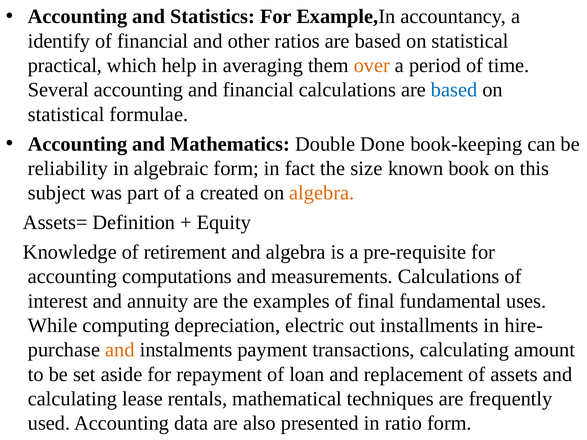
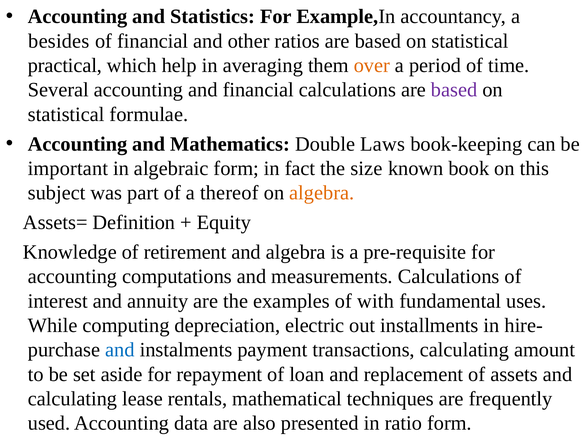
identify: identify -> besides
based at (454, 90) colour: blue -> purple
Done: Done -> Laws
reliability: reliability -> important
created: created -> thereof
final: final -> with
and at (120, 350) colour: orange -> blue
